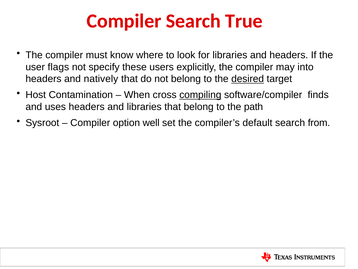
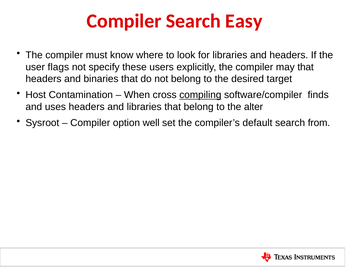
True: True -> Easy
may into: into -> that
natively: natively -> binaries
desired underline: present -> none
path: path -> alter
